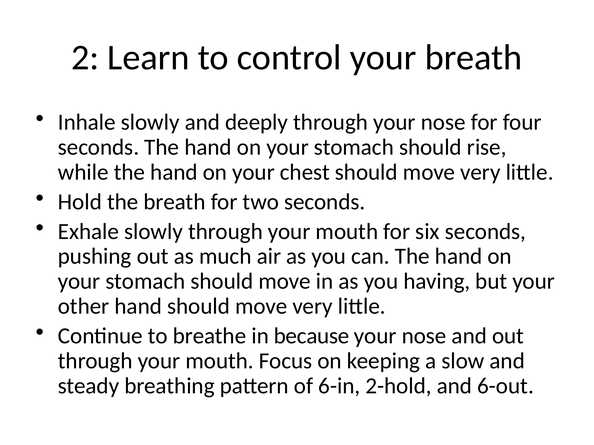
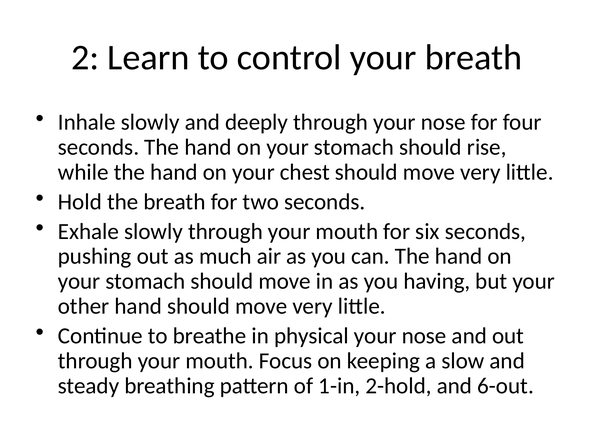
because: because -> physical
6-in: 6-in -> 1-in
